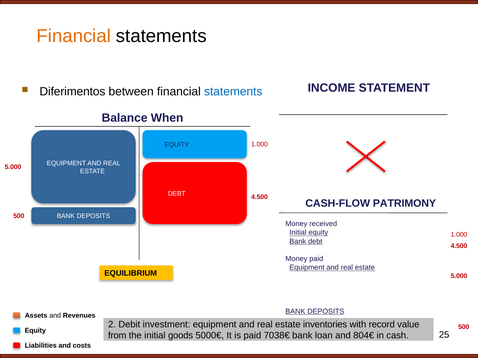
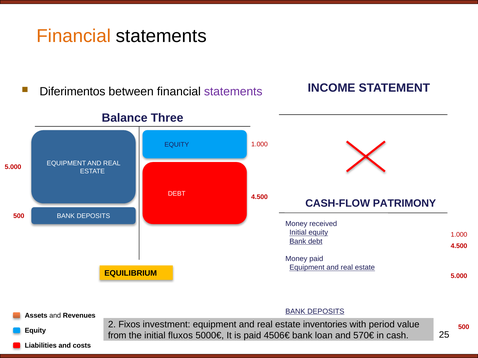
statements at (233, 92) colour: blue -> purple
When: When -> Three
Debit: Debit -> Fixos
record: record -> period
goods: goods -> fluxos
7038€: 7038€ -> 4506€
804€: 804€ -> 570€
